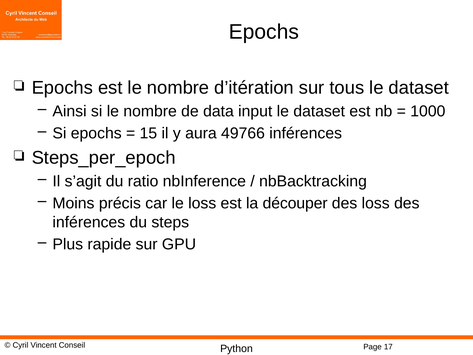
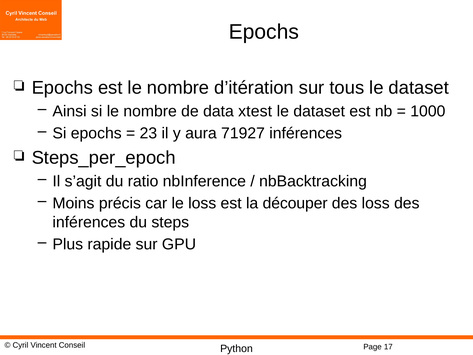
input: input -> xtest
15: 15 -> 23
49766: 49766 -> 71927
